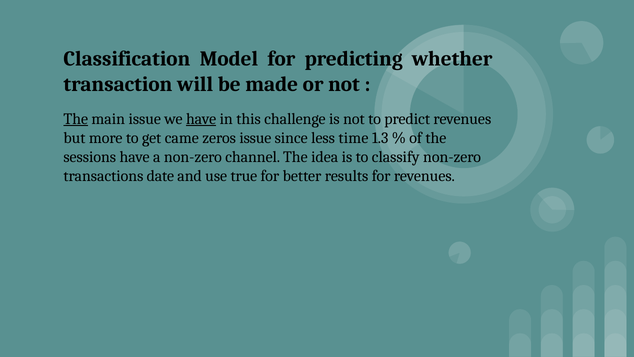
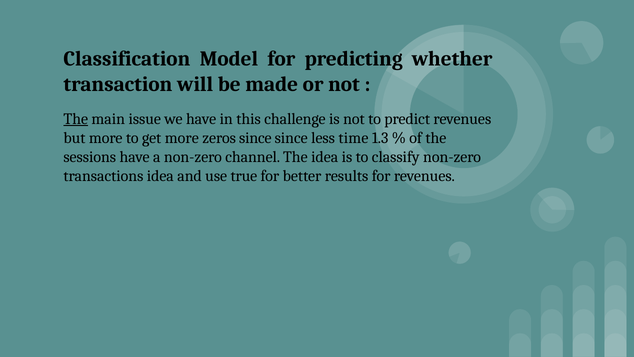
have at (201, 119) underline: present -> none
get came: came -> more
zeros issue: issue -> since
transactions date: date -> idea
